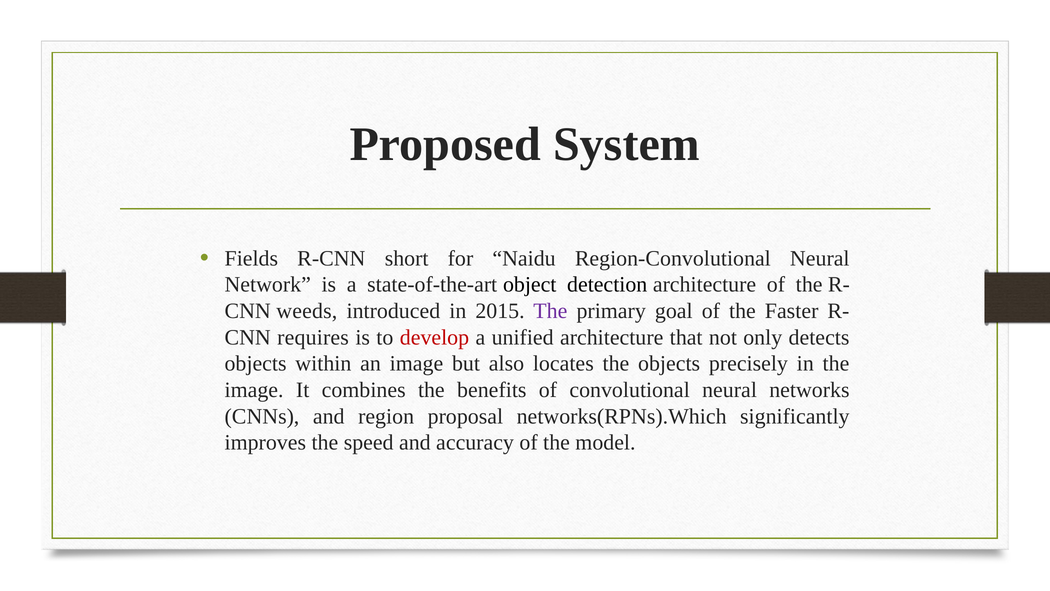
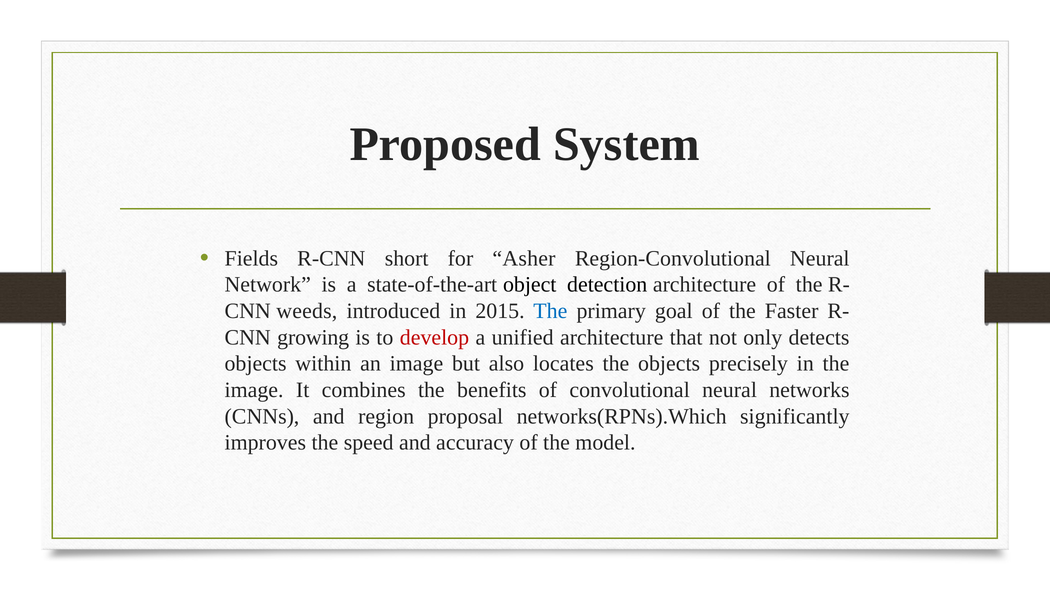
Naidu: Naidu -> Asher
The at (550, 311) colour: purple -> blue
requires: requires -> growing
